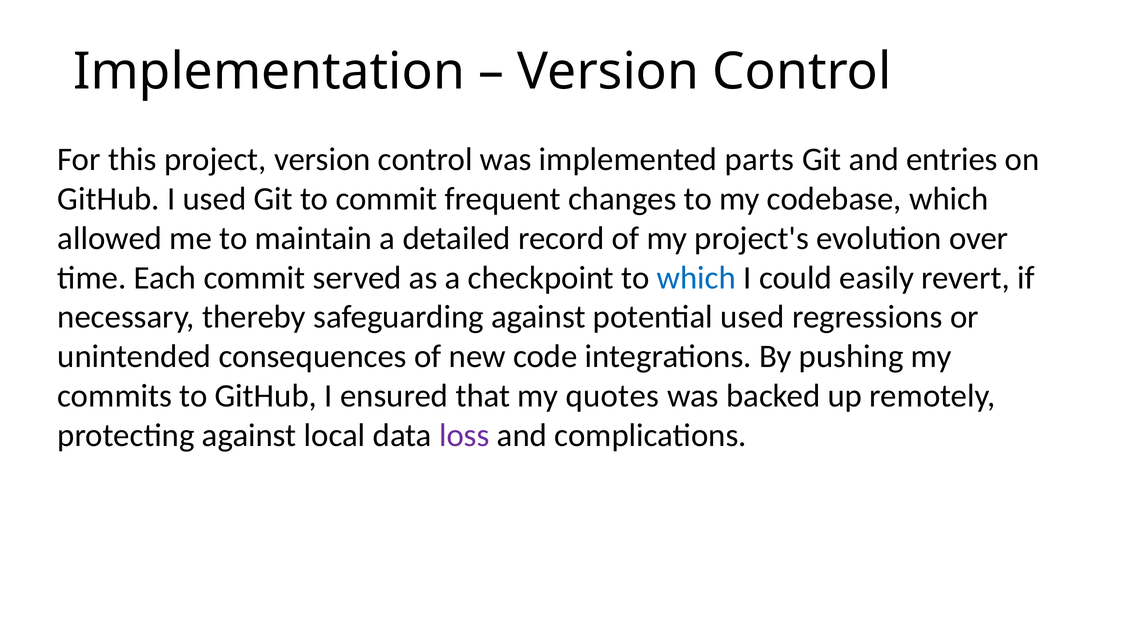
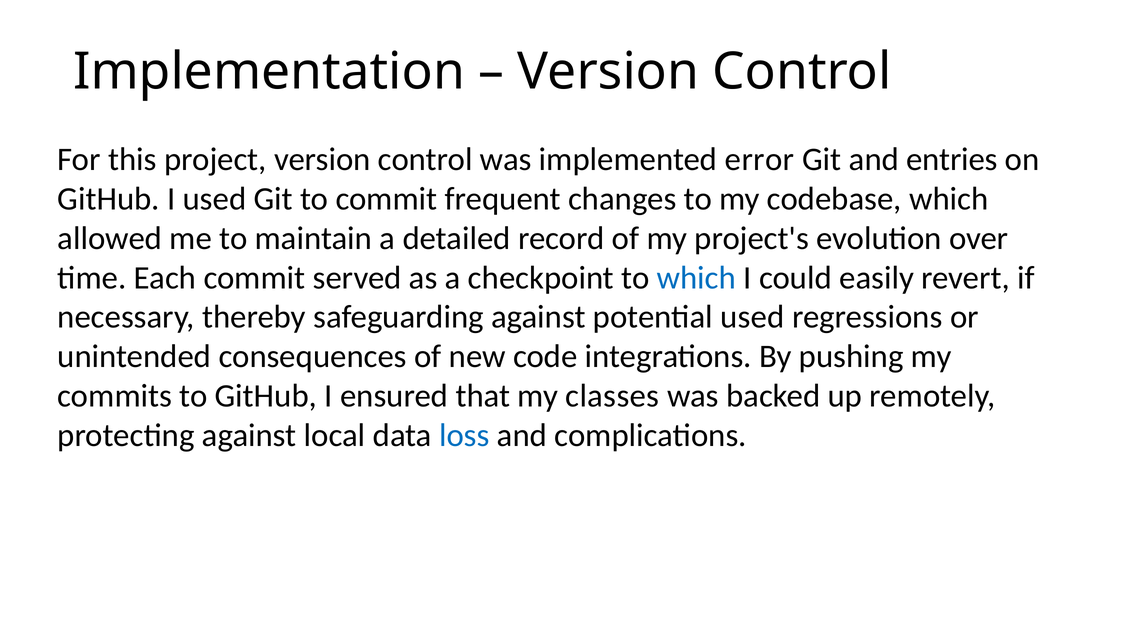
parts: parts -> error
quotes: quotes -> classes
loss colour: purple -> blue
